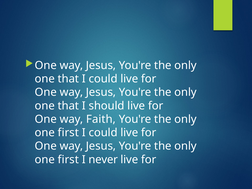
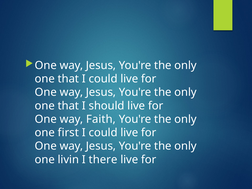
first at (68, 160): first -> livin
never: never -> there
